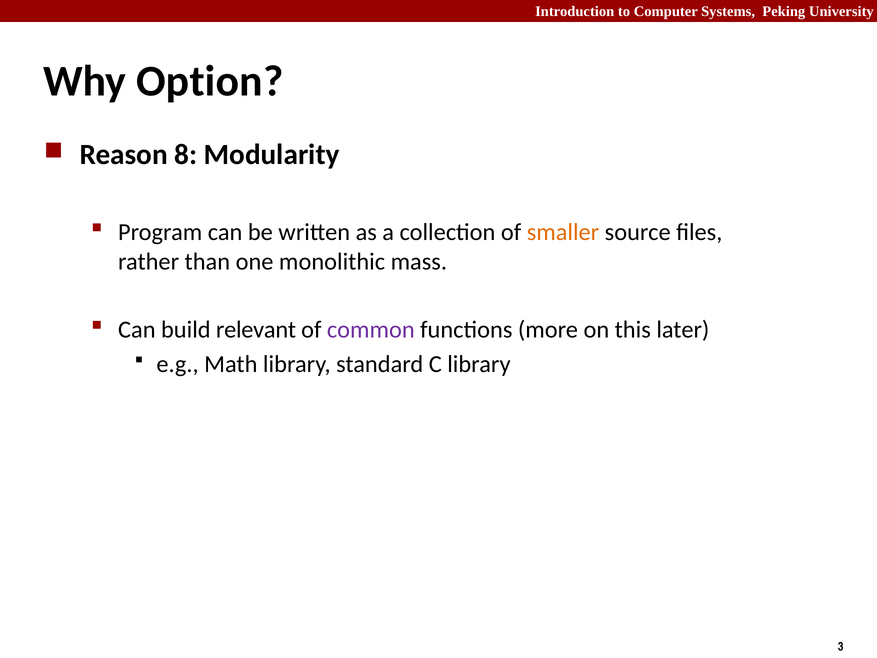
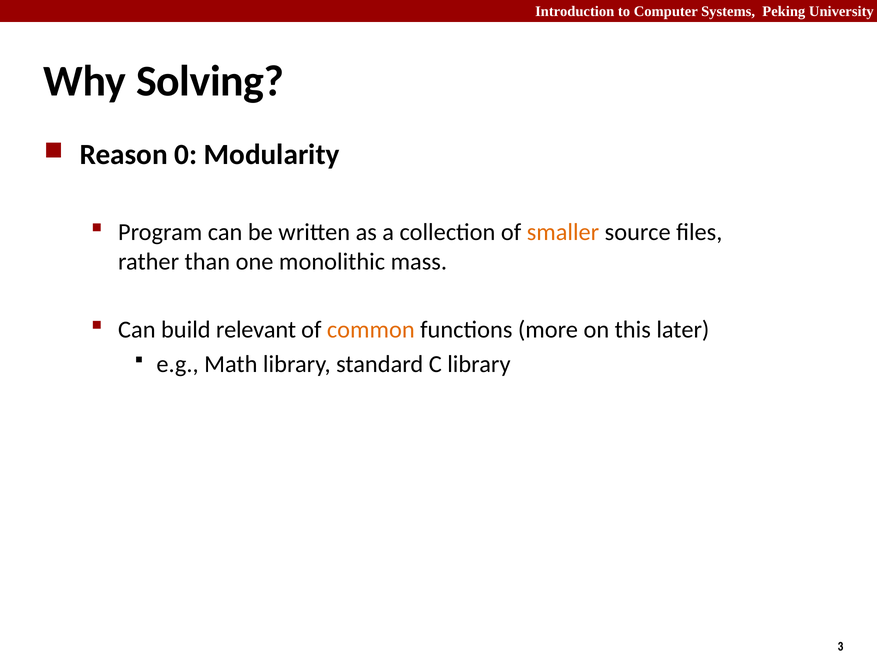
Option: Option -> Solving
8: 8 -> 0
common colour: purple -> orange
